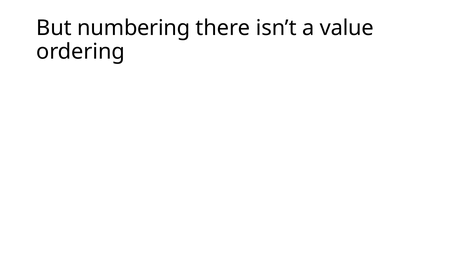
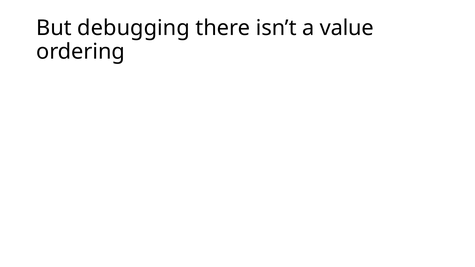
numbering: numbering -> debugging
